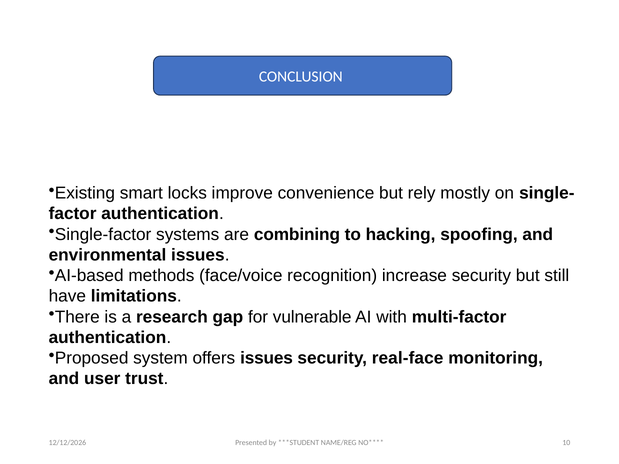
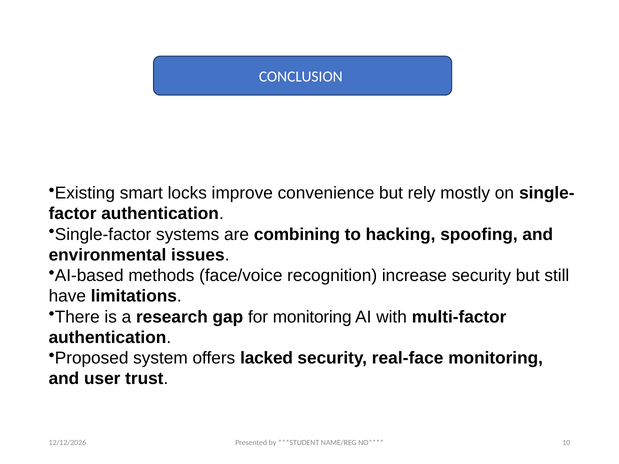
for vulnerable: vulnerable -> monitoring
offers issues: issues -> lacked
